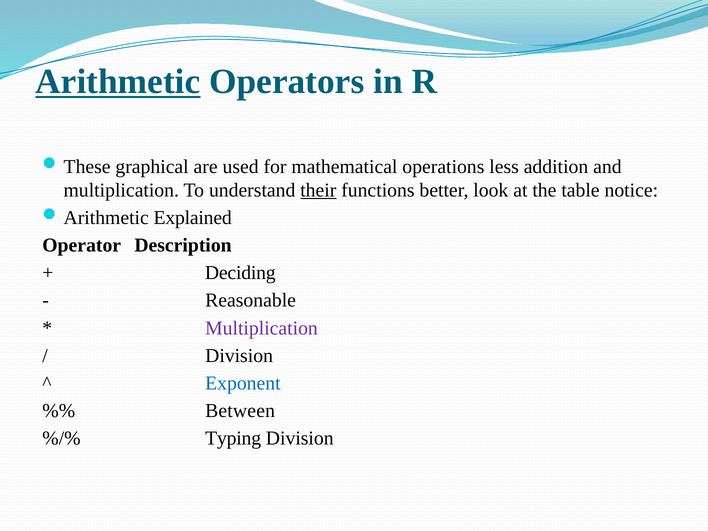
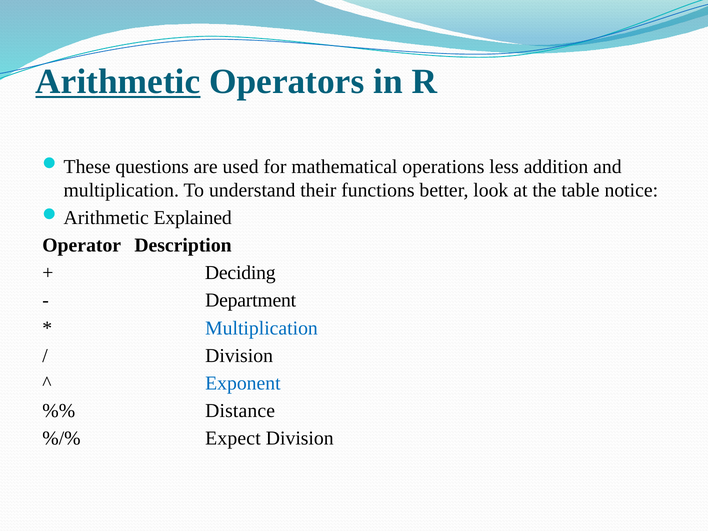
graphical: graphical -> questions
their underline: present -> none
Reasonable: Reasonable -> Department
Multiplication at (262, 328) colour: purple -> blue
Between: Between -> Distance
Typing: Typing -> Expect
